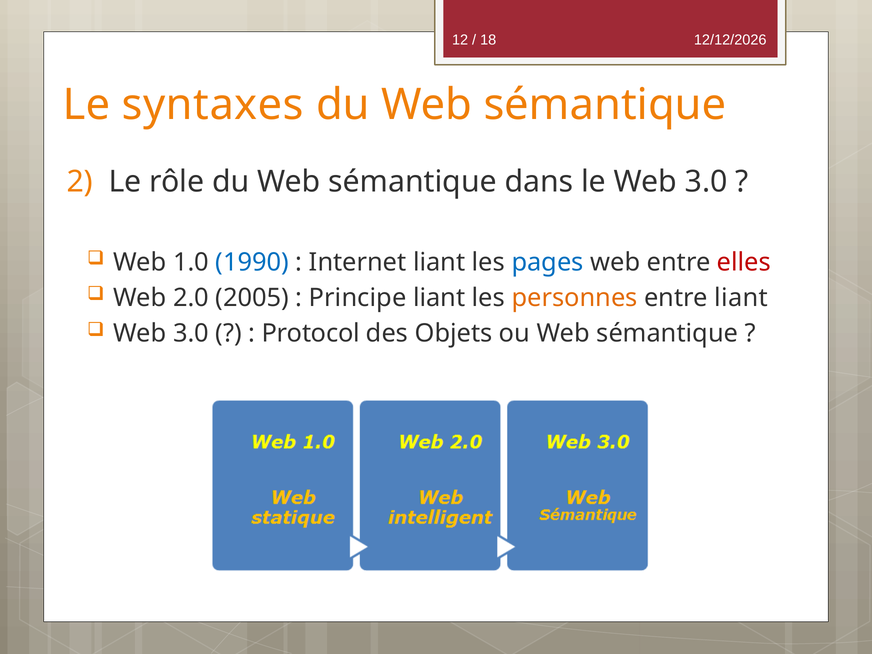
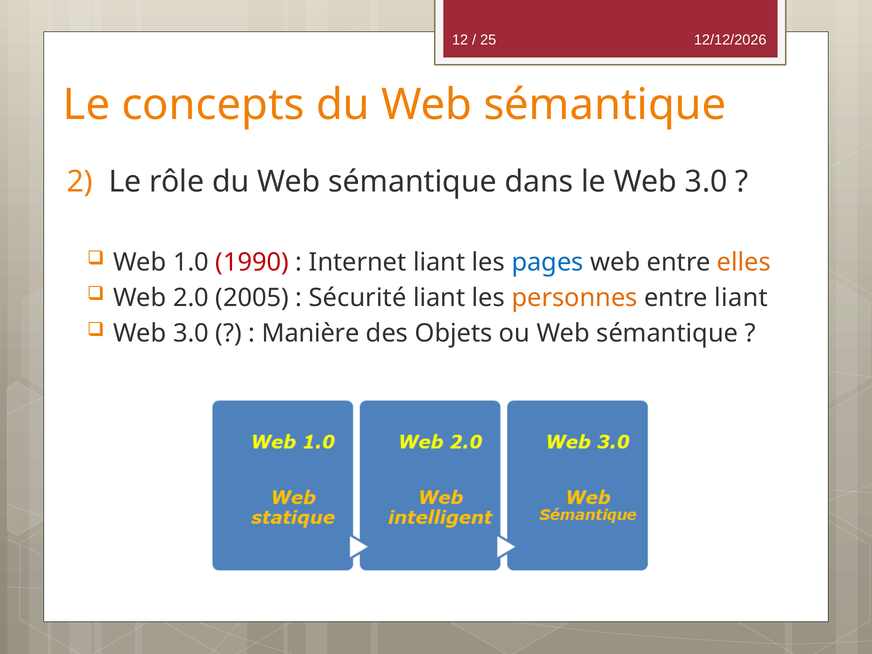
18: 18 -> 25
syntaxes: syntaxes -> concepts
1990 colour: blue -> red
elles colour: red -> orange
Principe: Principe -> Sécurité
Protocol: Protocol -> Manière
